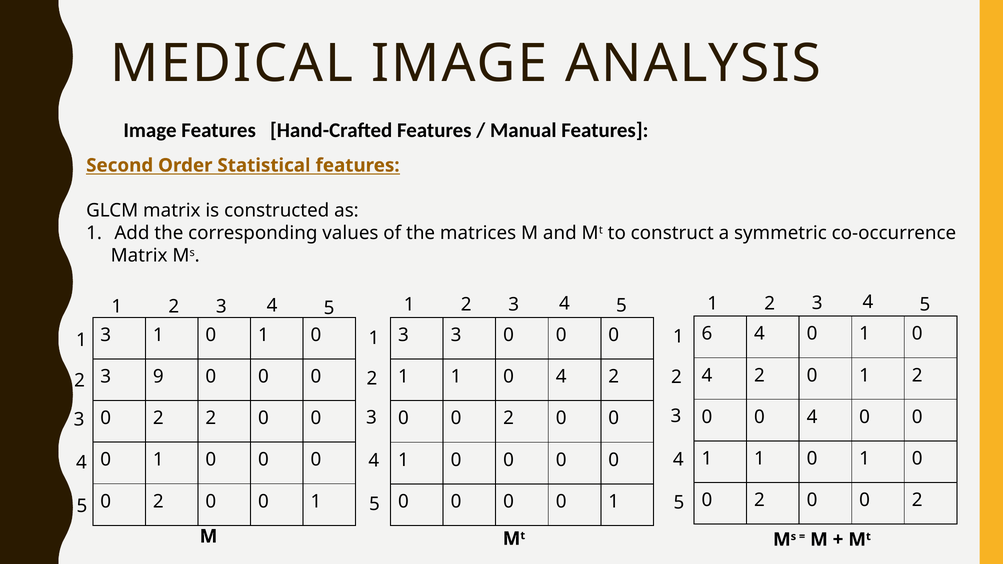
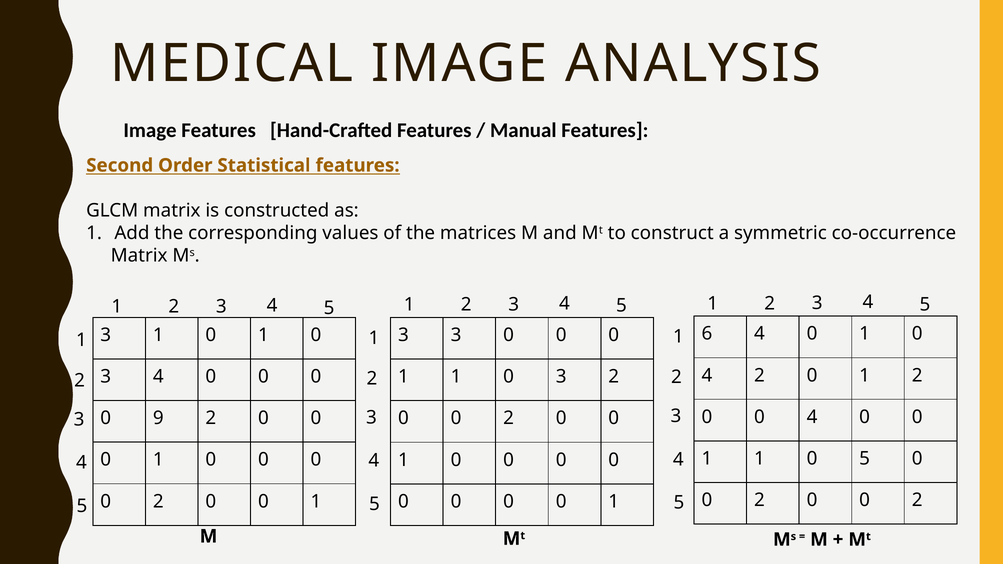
9 at (158, 377): 9 -> 4
1 1 0 4: 4 -> 3
2 at (158, 418): 2 -> 9
1 1 0 1: 1 -> 5
